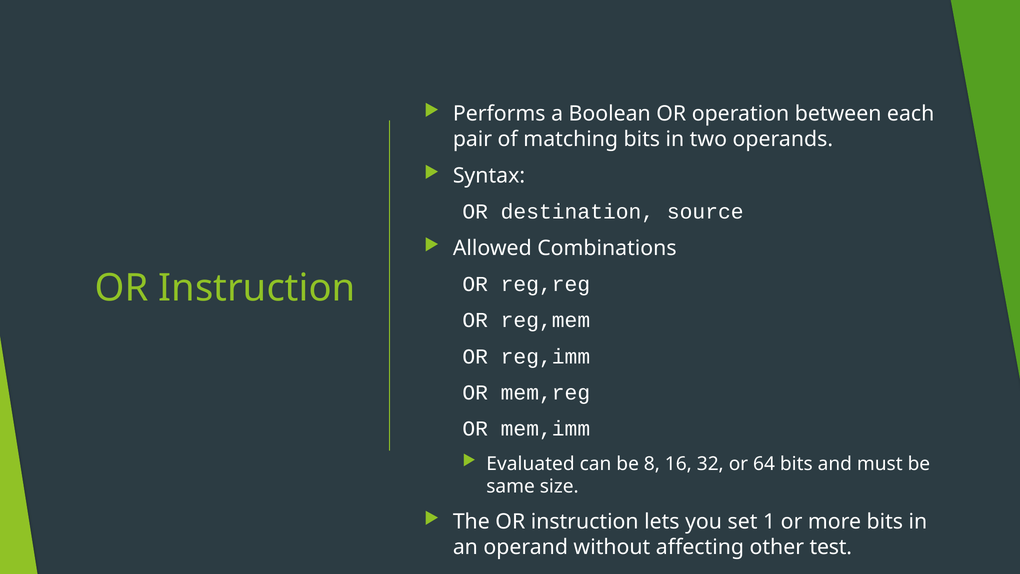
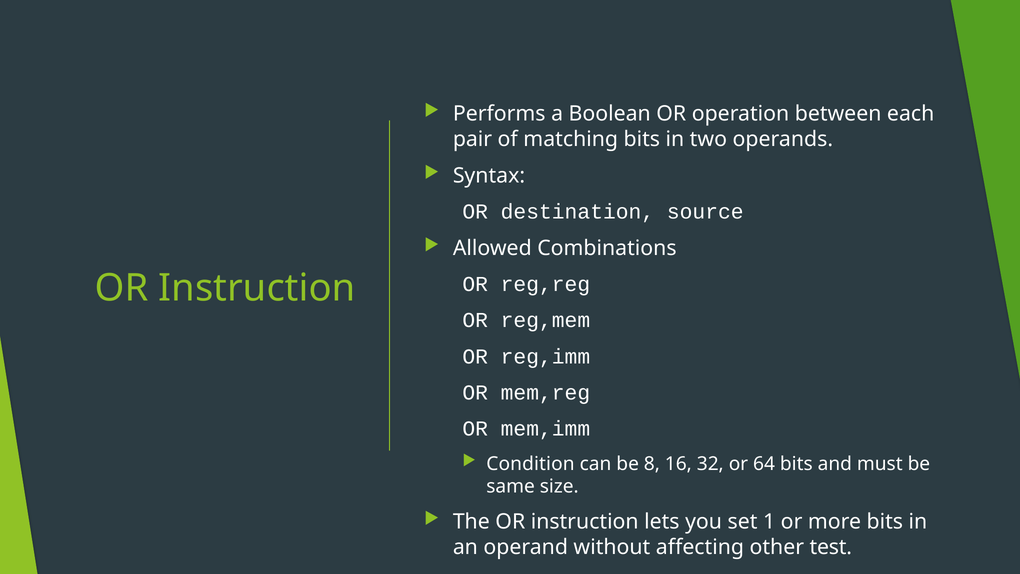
Evaluated: Evaluated -> Condition
